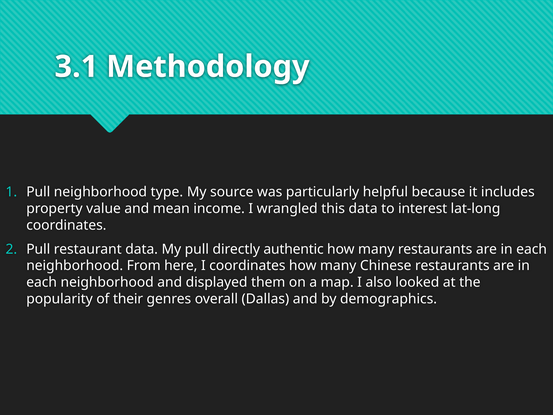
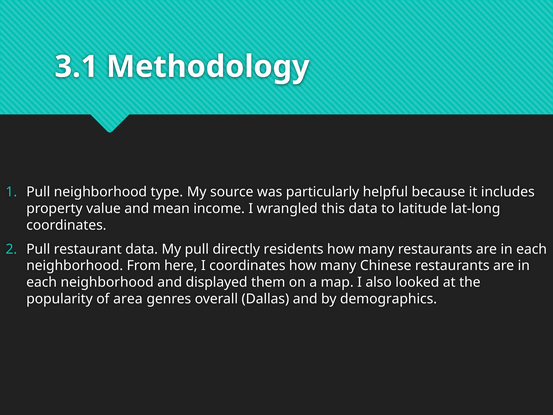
interest: interest -> latitude
authentic: authentic -> residents
their: their -> area
